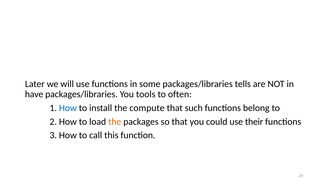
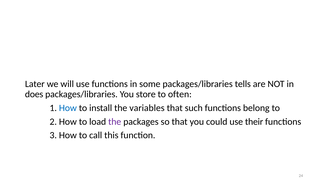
have: have -> does
tools: tools -> store
compute: compute -> variables
the at (115, 122) colour: orange -> purple
